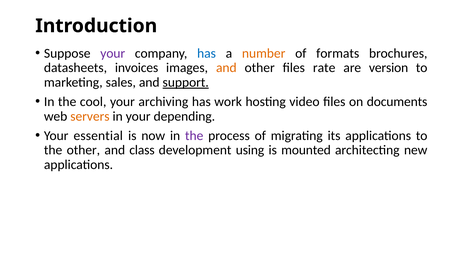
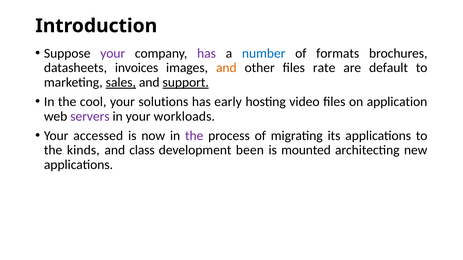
has at (207, 53) colour: blue -> purple
number colour: orange -> blue
version: version -> default
sales underline: none -> present
archiving: archiving -> solutions
work: work -> early
documents: documents -> application
servers colour: orange -> purple
depending: depending -> workloads
essential: essential -> accessed
the other: other -> kinds
using: using -> been
